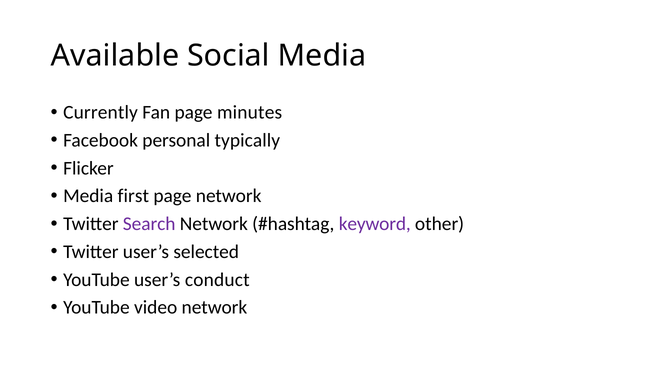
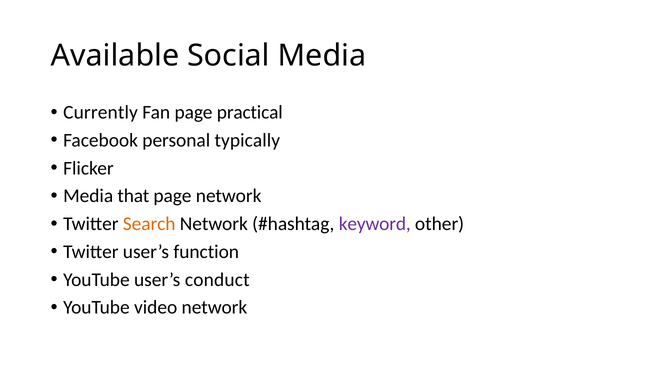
minutes: minutes -> practical
first: first -> that
Search colour: purple -> orange
selected: selected -> function
